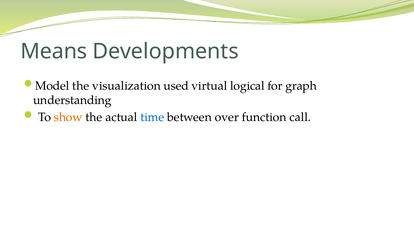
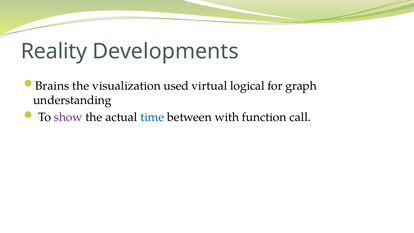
Means: Means -> Reality
Model: Model -> Brains
show colour: orange -> purple
over: over -> with
